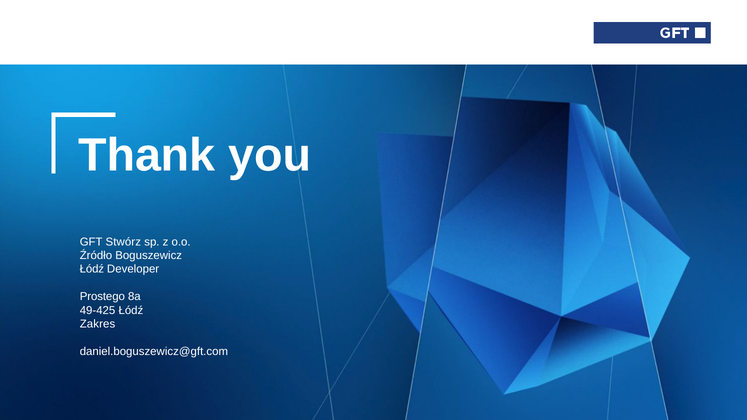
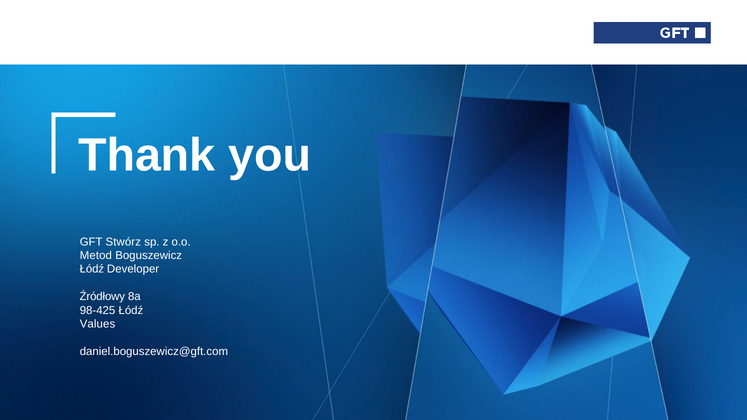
Źródło: Źródło -> Metod
Prostego: Prostego -> Źródłowy
49-425: 49-425 -> 98-425
Zakres: Zakres -> Values
